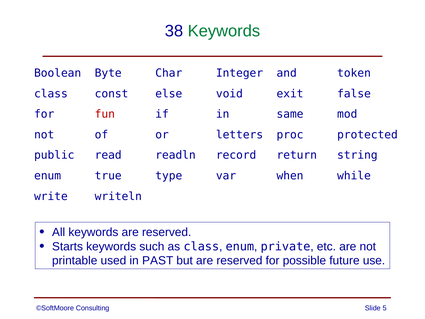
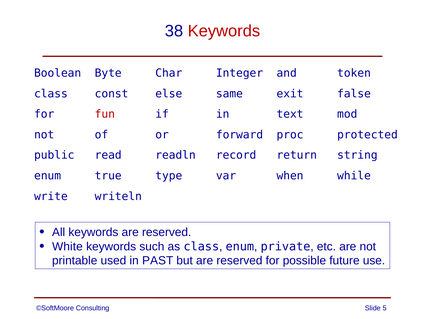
Keywords at (224, 31) colour: green -> red
void: void -> same
same: same -> text
letters: letters -> forward
Starts: Starts -> White
